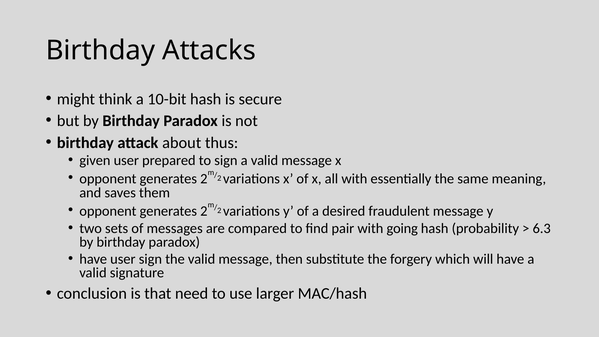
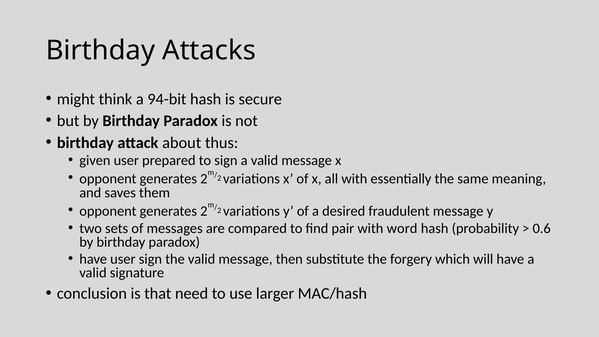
10-bit: 10-bit -> 94-bit
going: going -> word
6.3: 6.3 -> 0.6
